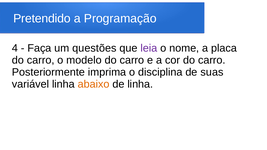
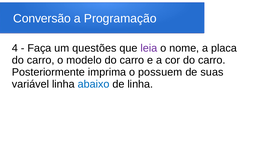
Pretendido: Pretendido -> Conversão
disciplina: disciplina -> possuem
abaixo colour: orange -> blue
